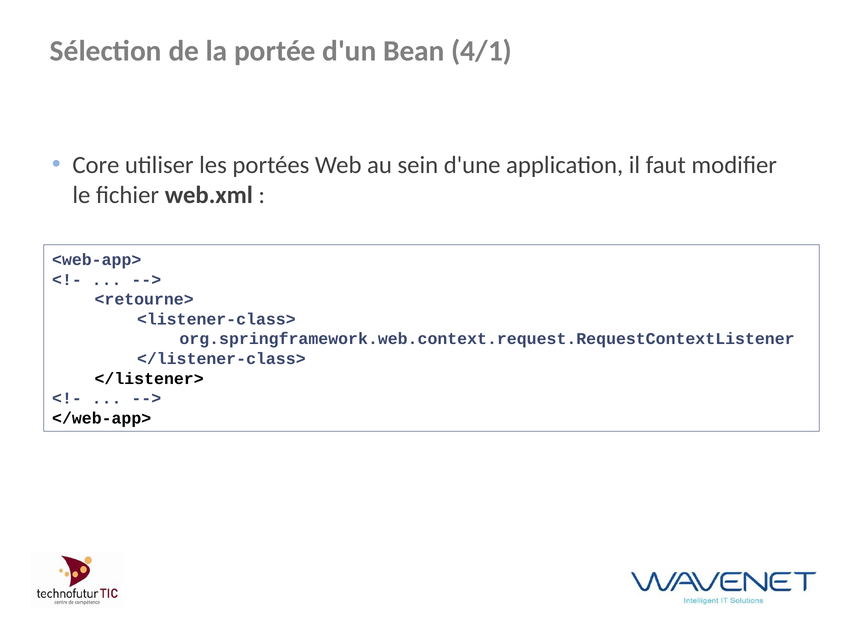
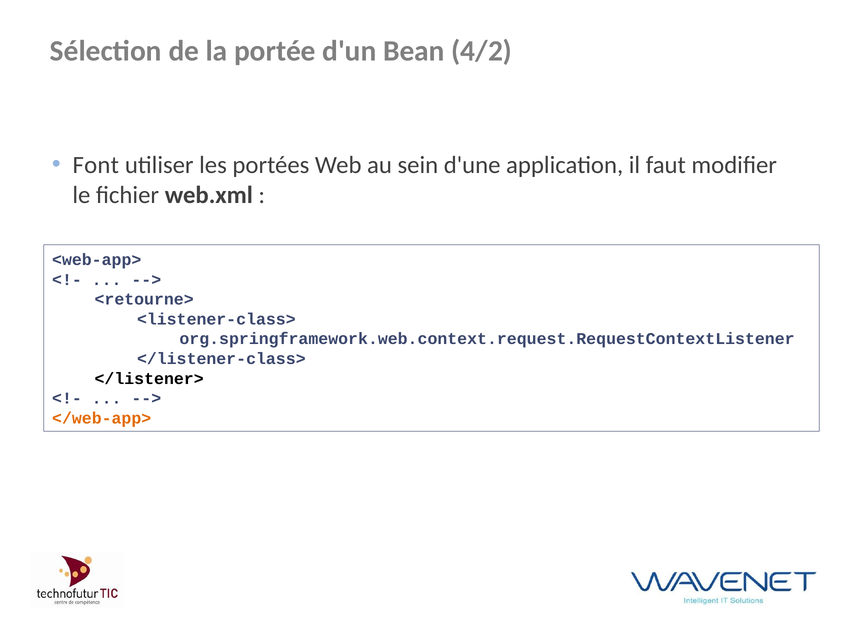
4/1: 4/1 -> 4/2
Core: Core -> Font
</web-app> colour: black -> orange
